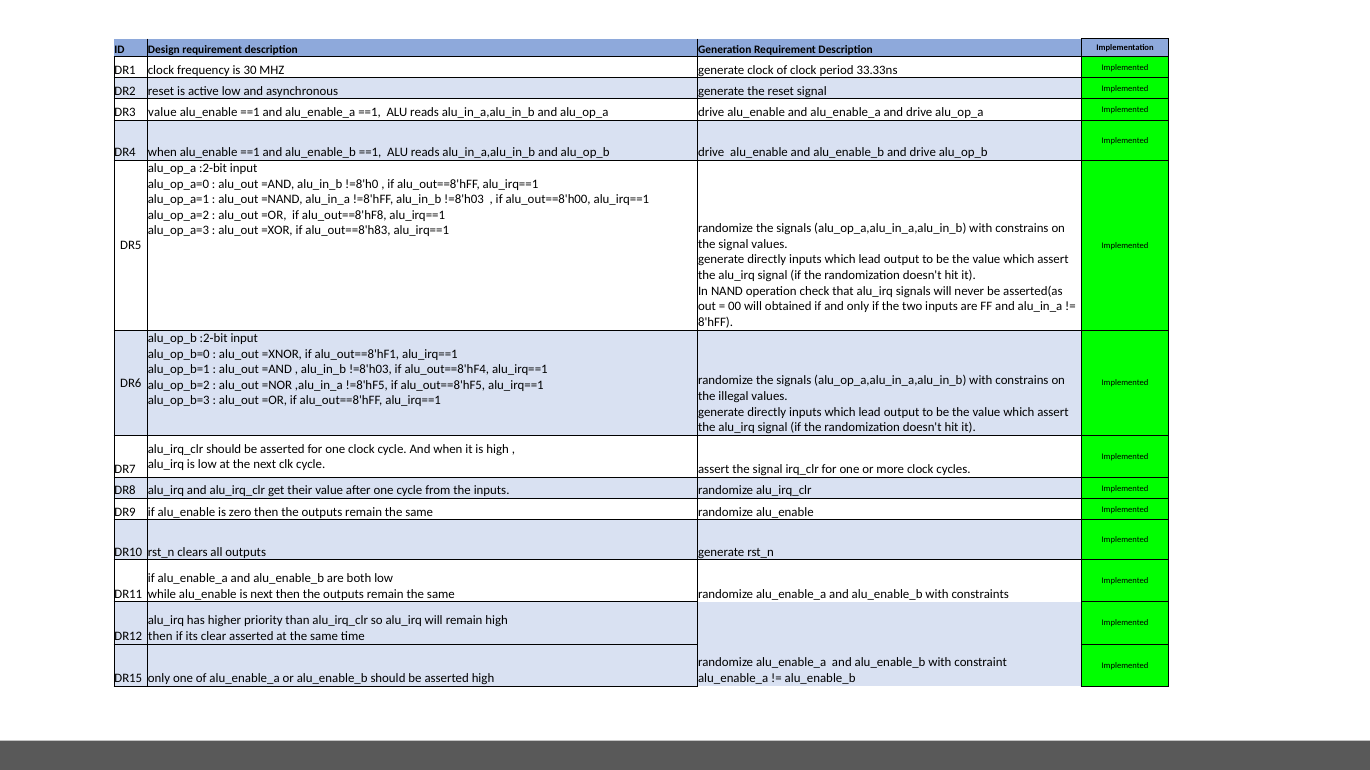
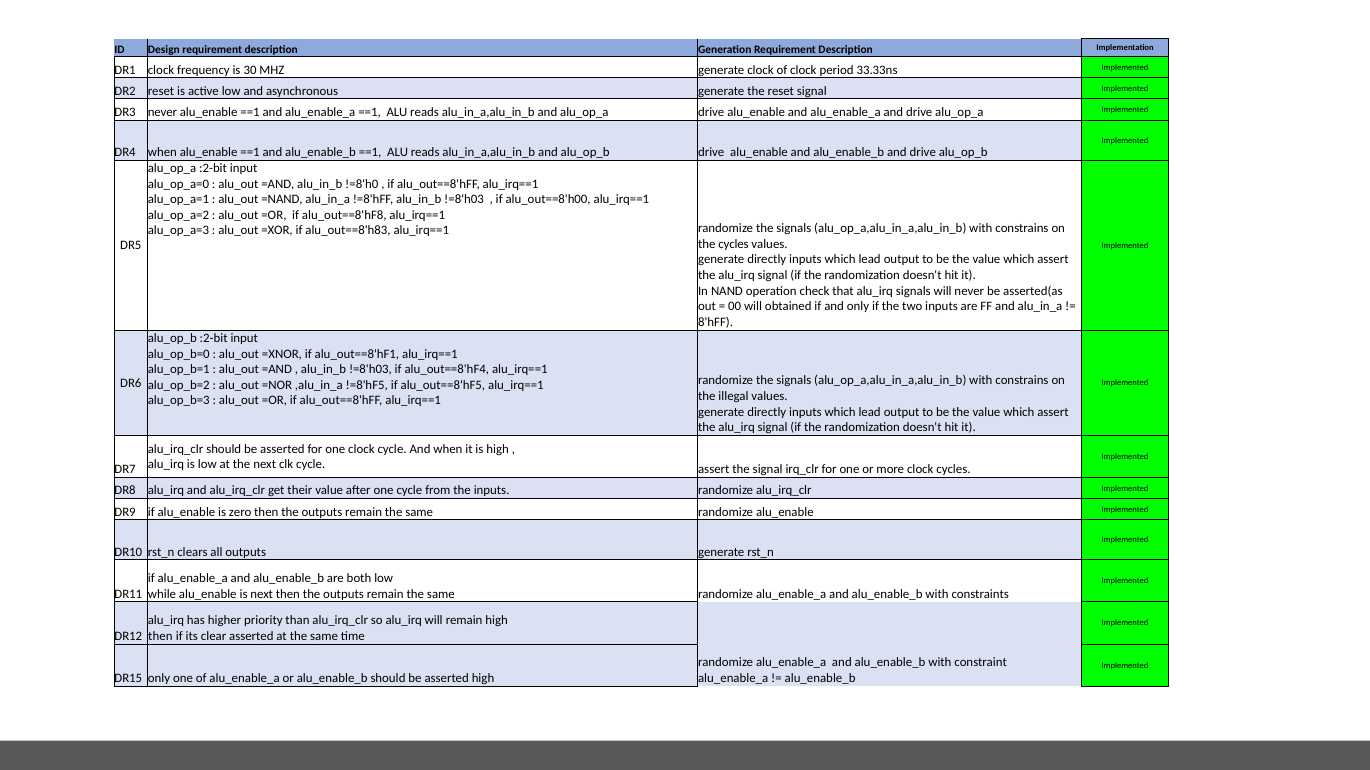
DR3 value: value -> never
signal at (733, 244): signal -> cycles
